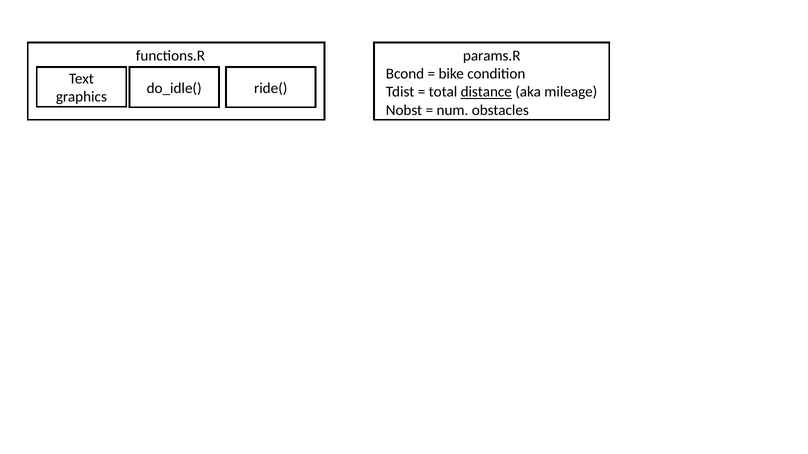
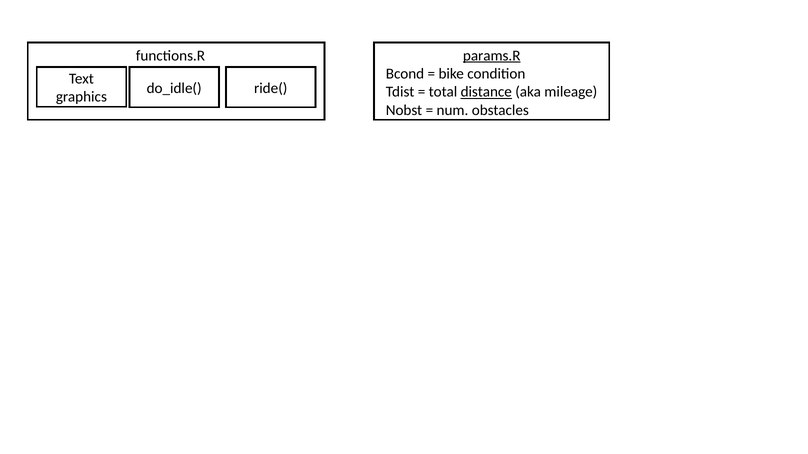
params.R underline: none -> present
